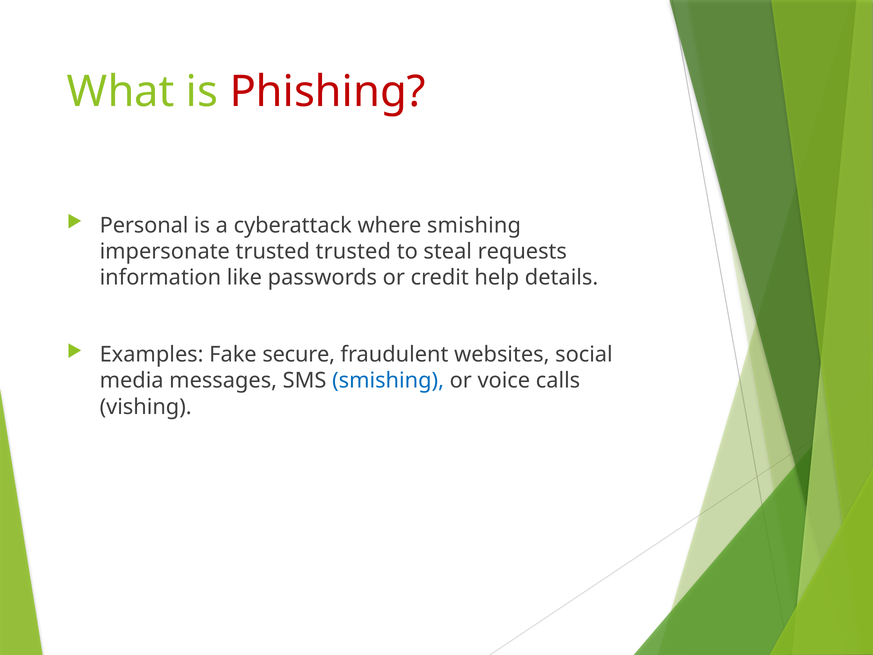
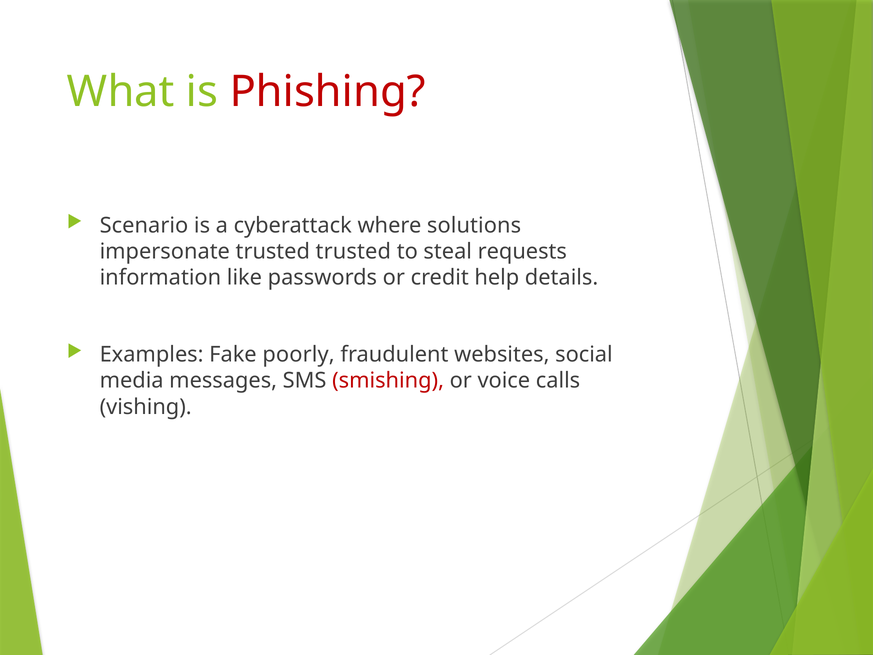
Personal: Personal -> Scenario
where smishing: smishing -> solutions
secure: secure -> poorly
smishing at (388, 380) colour: blue -> red
